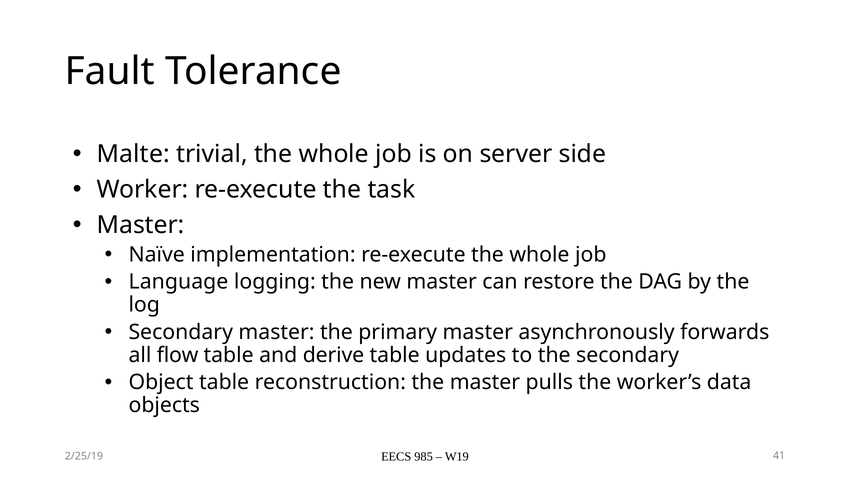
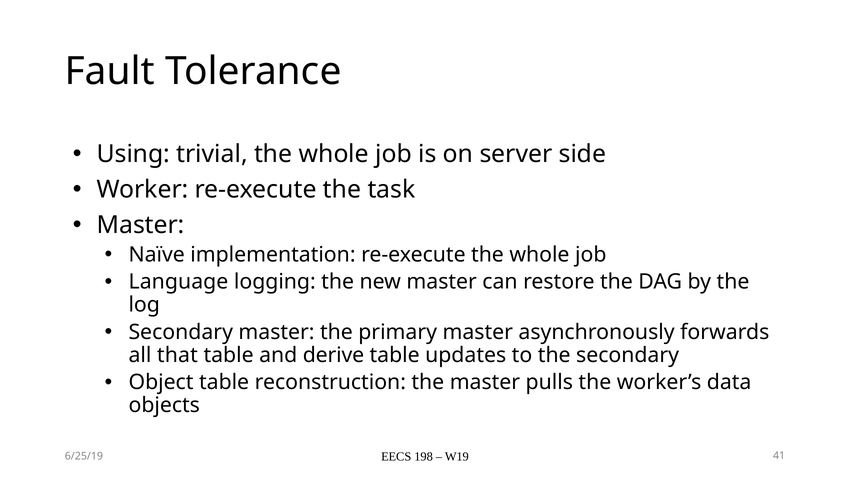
Malte: Malte -> Using
flow: flow -> that
985: 985 -> 198
2/25/19: 2/25/19 -> 6/25/19
